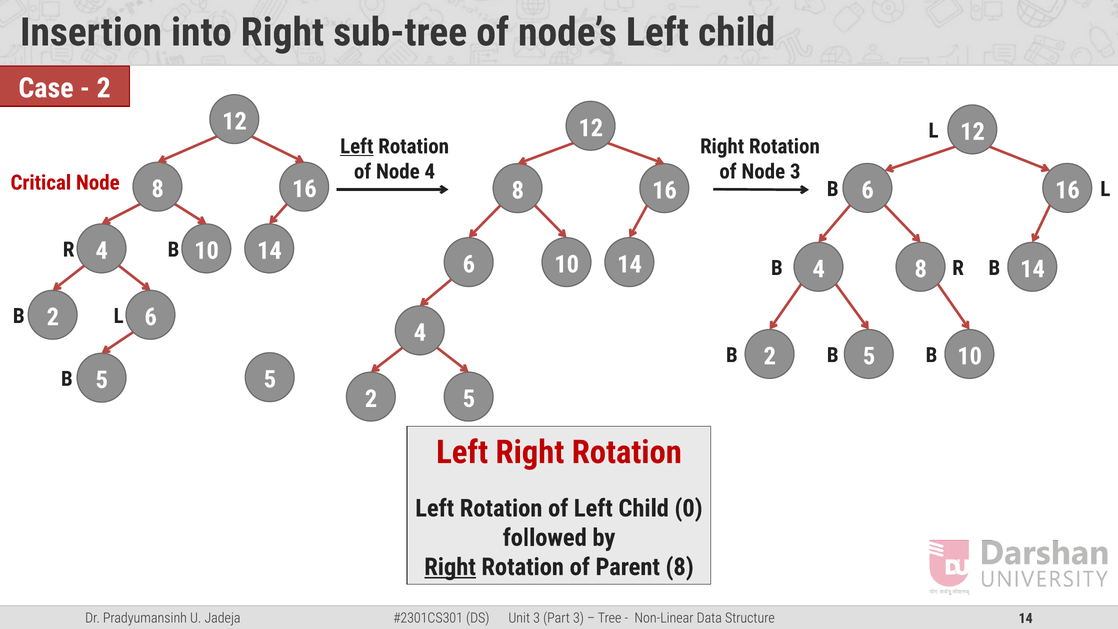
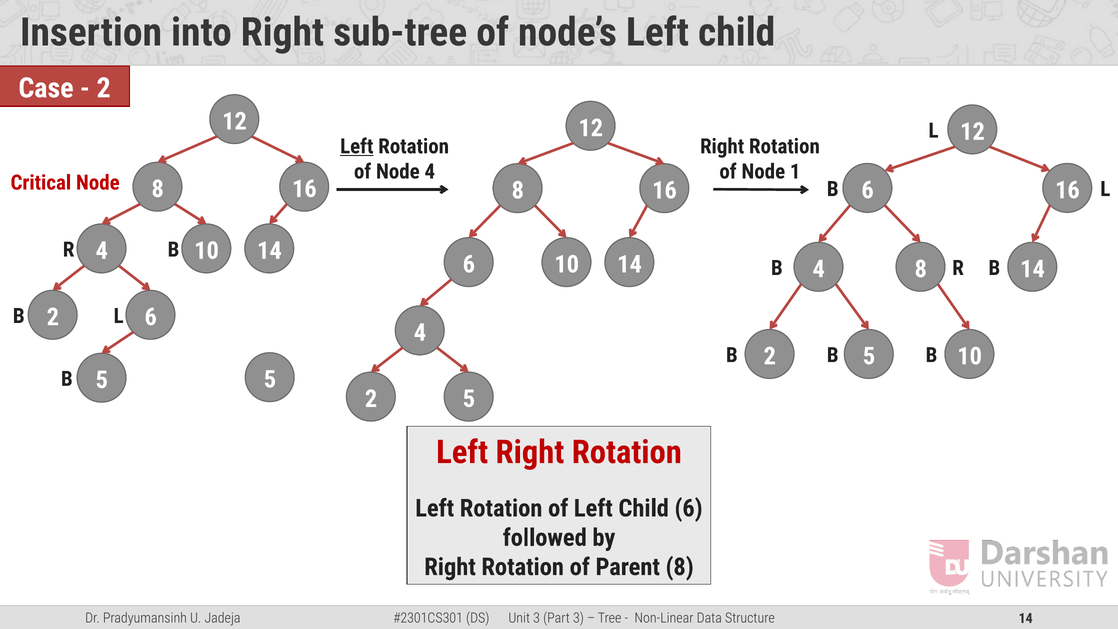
Node 3: 3 -> 1
Child 0: 0 -> 6
Right at (450, 567) underline: present -> none
